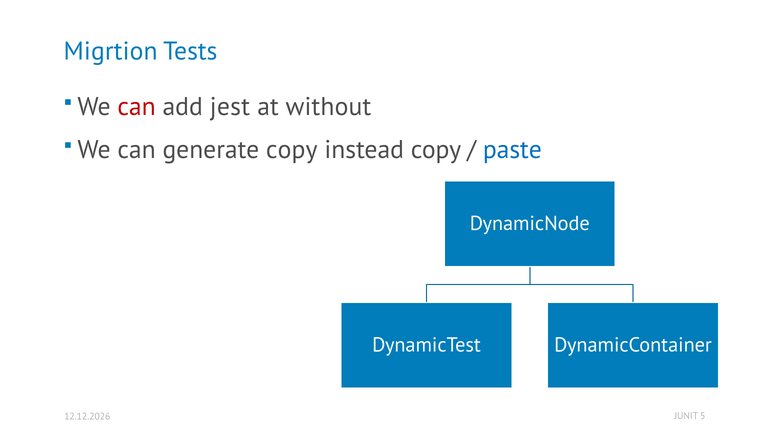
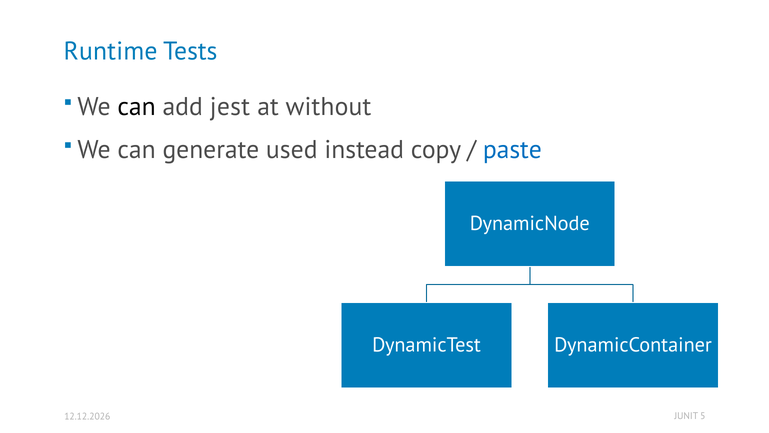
Migrtion: Migrtion -> Runtime
can at (137, 106) colour: red -> black
generate copy: copy -> used
